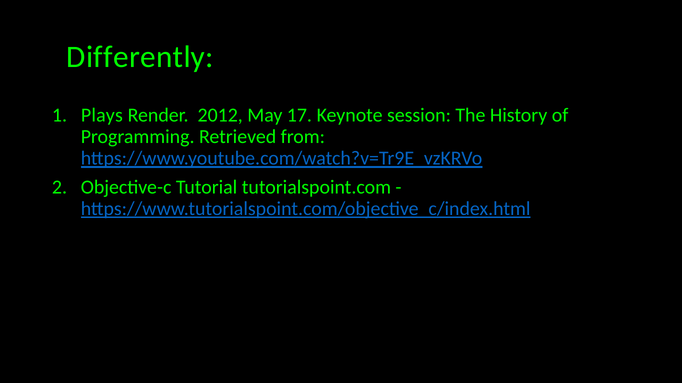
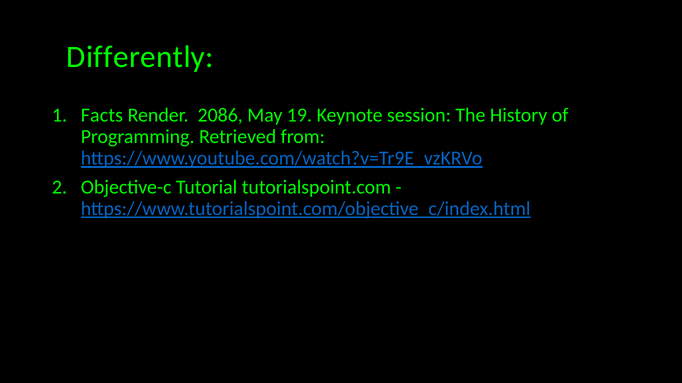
Plays: Plays -> Facts
2012: 2012 -> 2086
17: 17 -> 19
